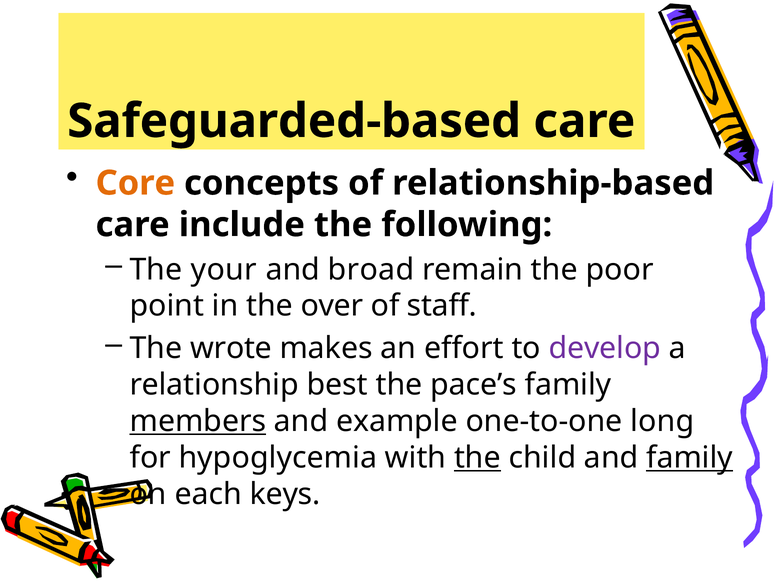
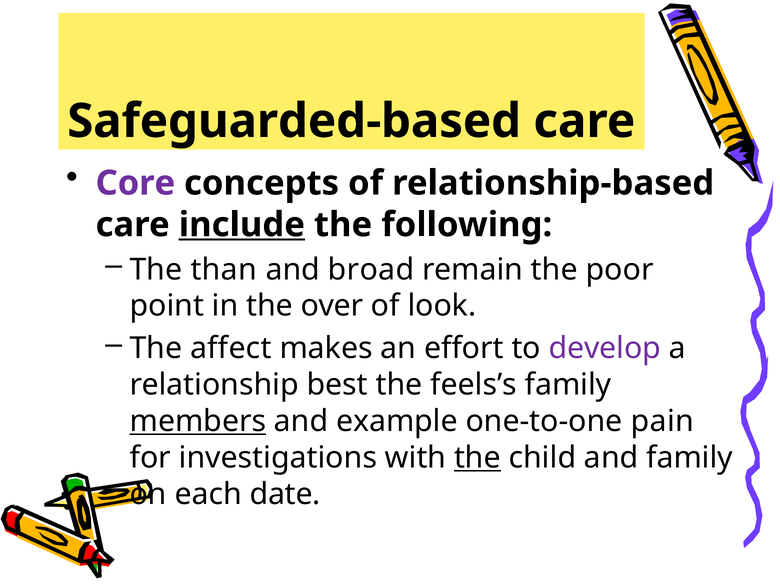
Core colour: orange -> purple
include underline: none -> present
your: your -> than
staff: staff -> look
wrote: wrote -> affect
pace’s: pace’s -> feels’s
long: long -> pain
hypoglycemia: hypoglycemia -> investigations
family at (690, 458) underline: present -> none
keys: keys -> date
